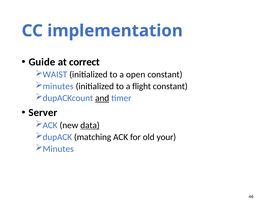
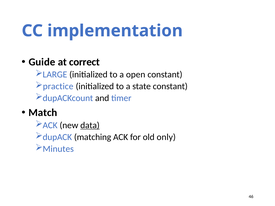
WAIST: WAIST -> LARGE
minutes at (58, 86): minutes -> practice
flight: flight -> state
and underline: present -> none
Server: Server -> Match
your: your -> only
